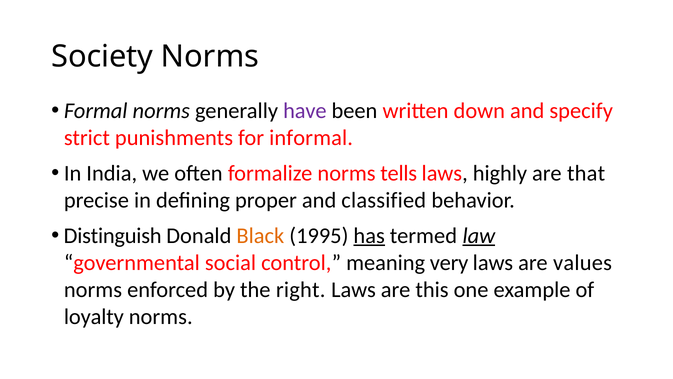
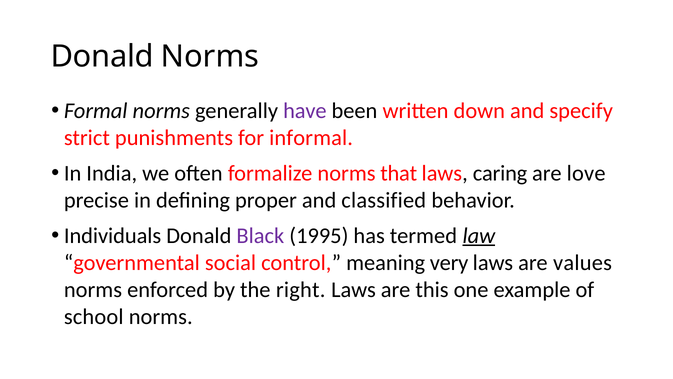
Society at (102, 57): Society -> Donald
tells: tells -> that
highly: highly -> caring
that: that -> love
Distinguish: Distinguish -> Individuals
Black colour: orange -> purple
has underline: present -> none
loyalty: loyalty -> school
